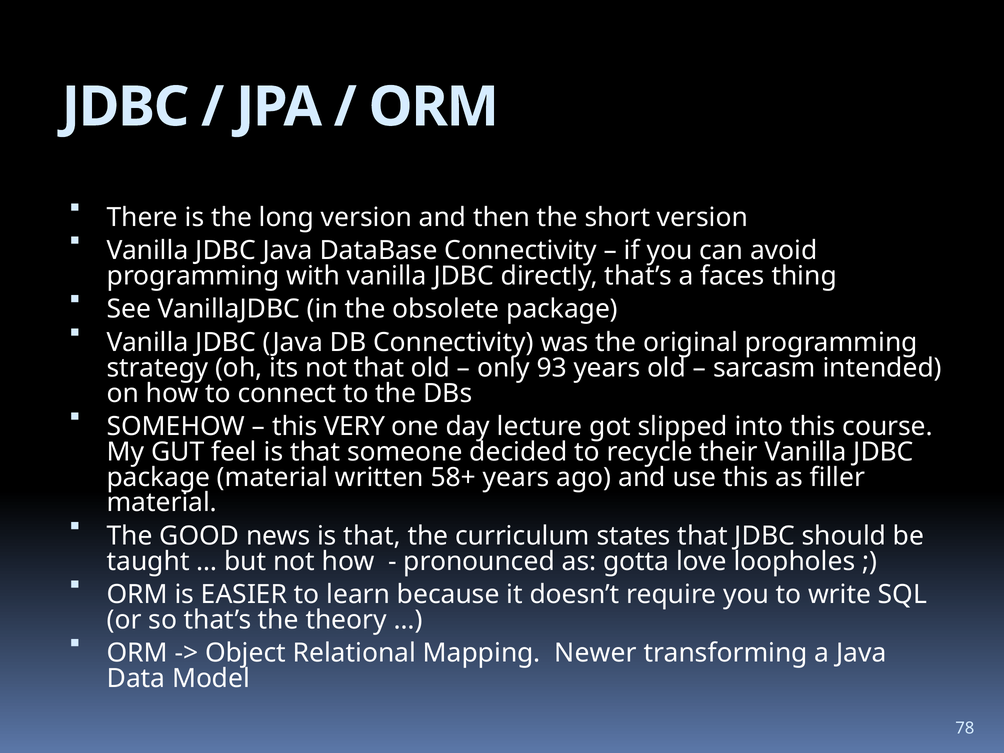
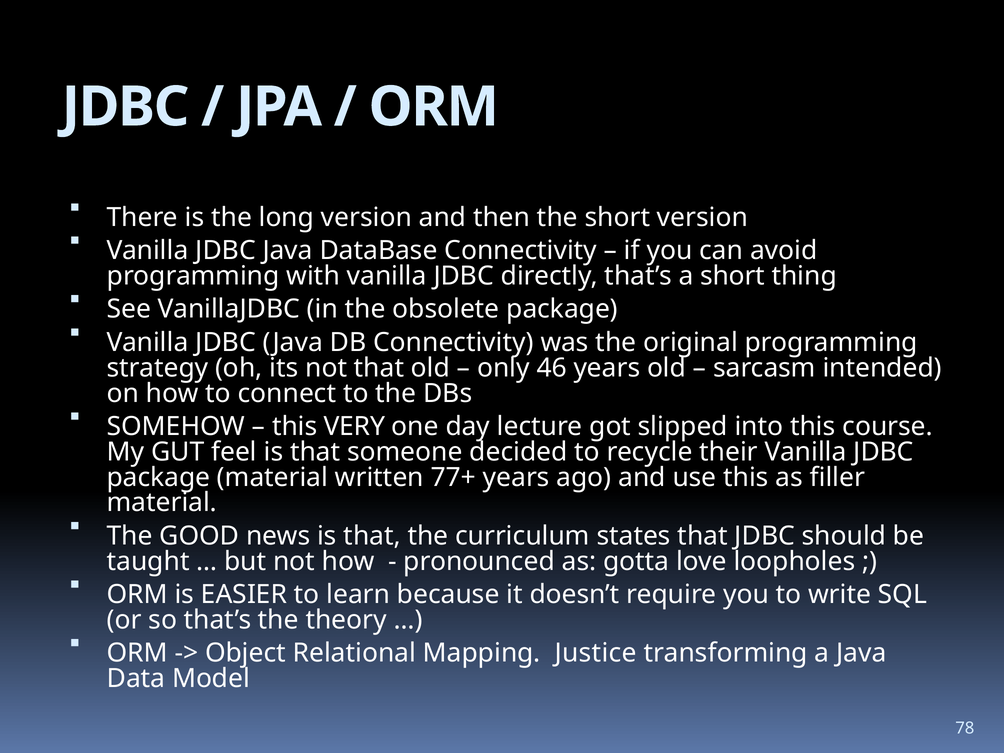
a faces: faces -> short
93: 93 -> 46
58+: 58+ -> 77+
Newer: Newer -> Justice
